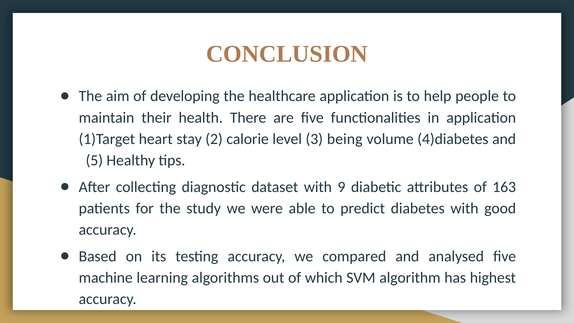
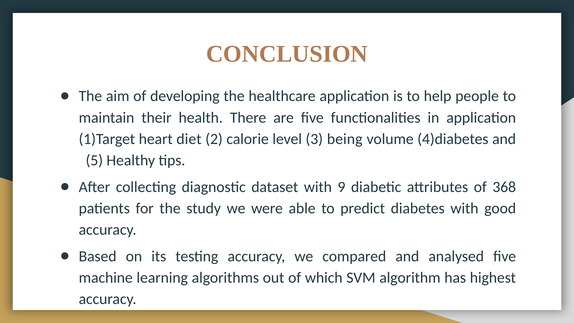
stay: stay -> diet
163: 163 -> 368
